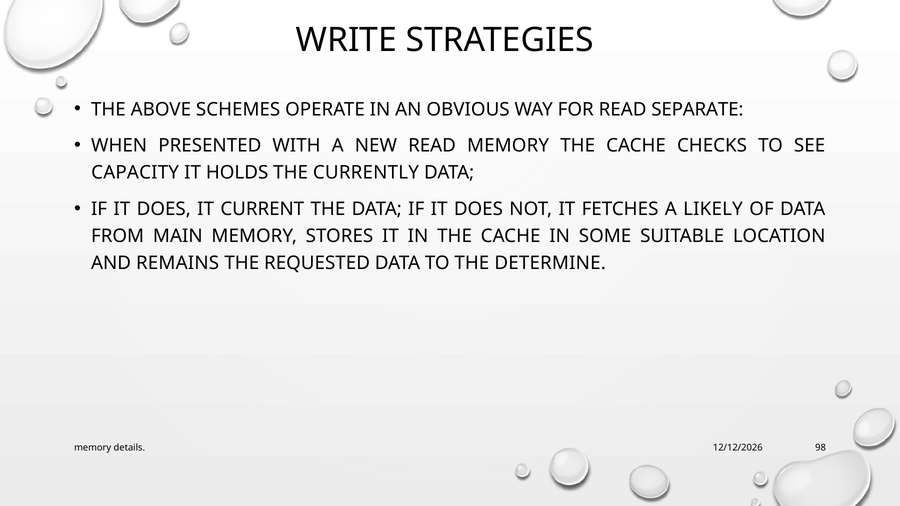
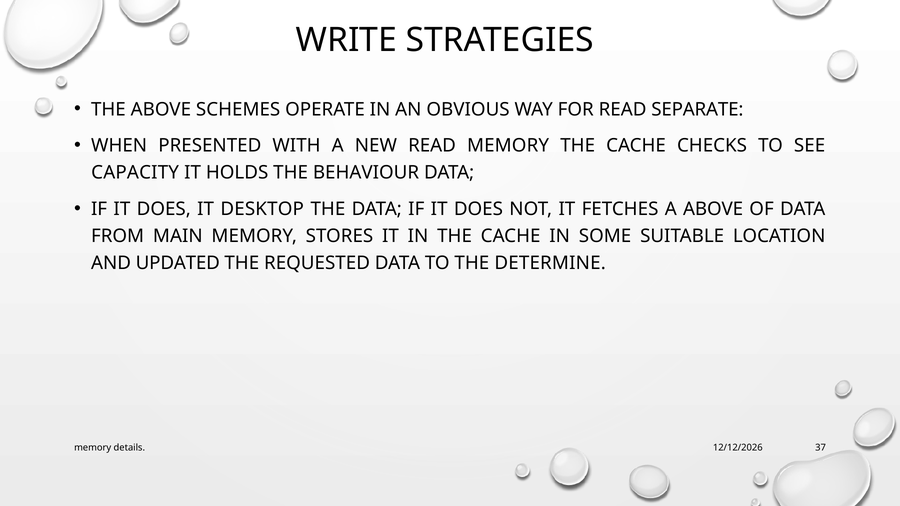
CURRENTLY: CURRENTLY -> BEHAVIOUR
CURRENT: CURRENT -> DESKTOP
A LIKELY: LIKELY -> ABOVE
REMAINS: REMAINS -> UPDATED
98: 98 -> 37
